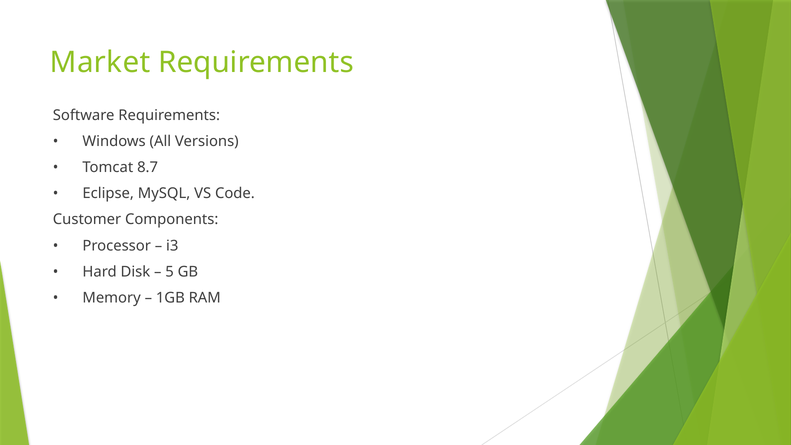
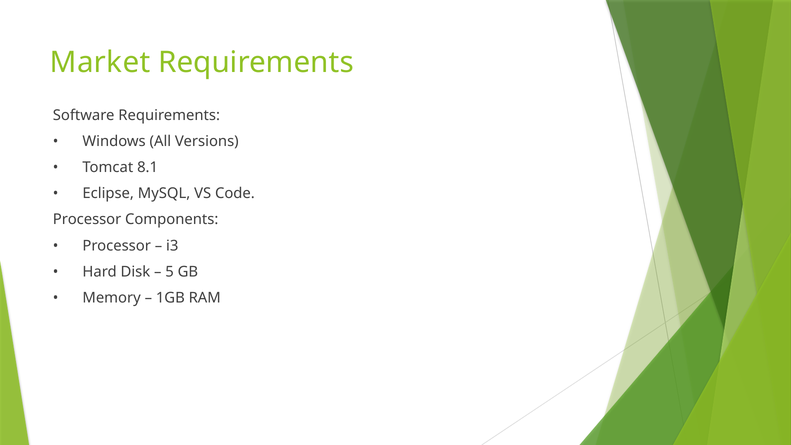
8.7: 8.7 -> 8.1
Customer at (87, 220): Customer -> Processor
